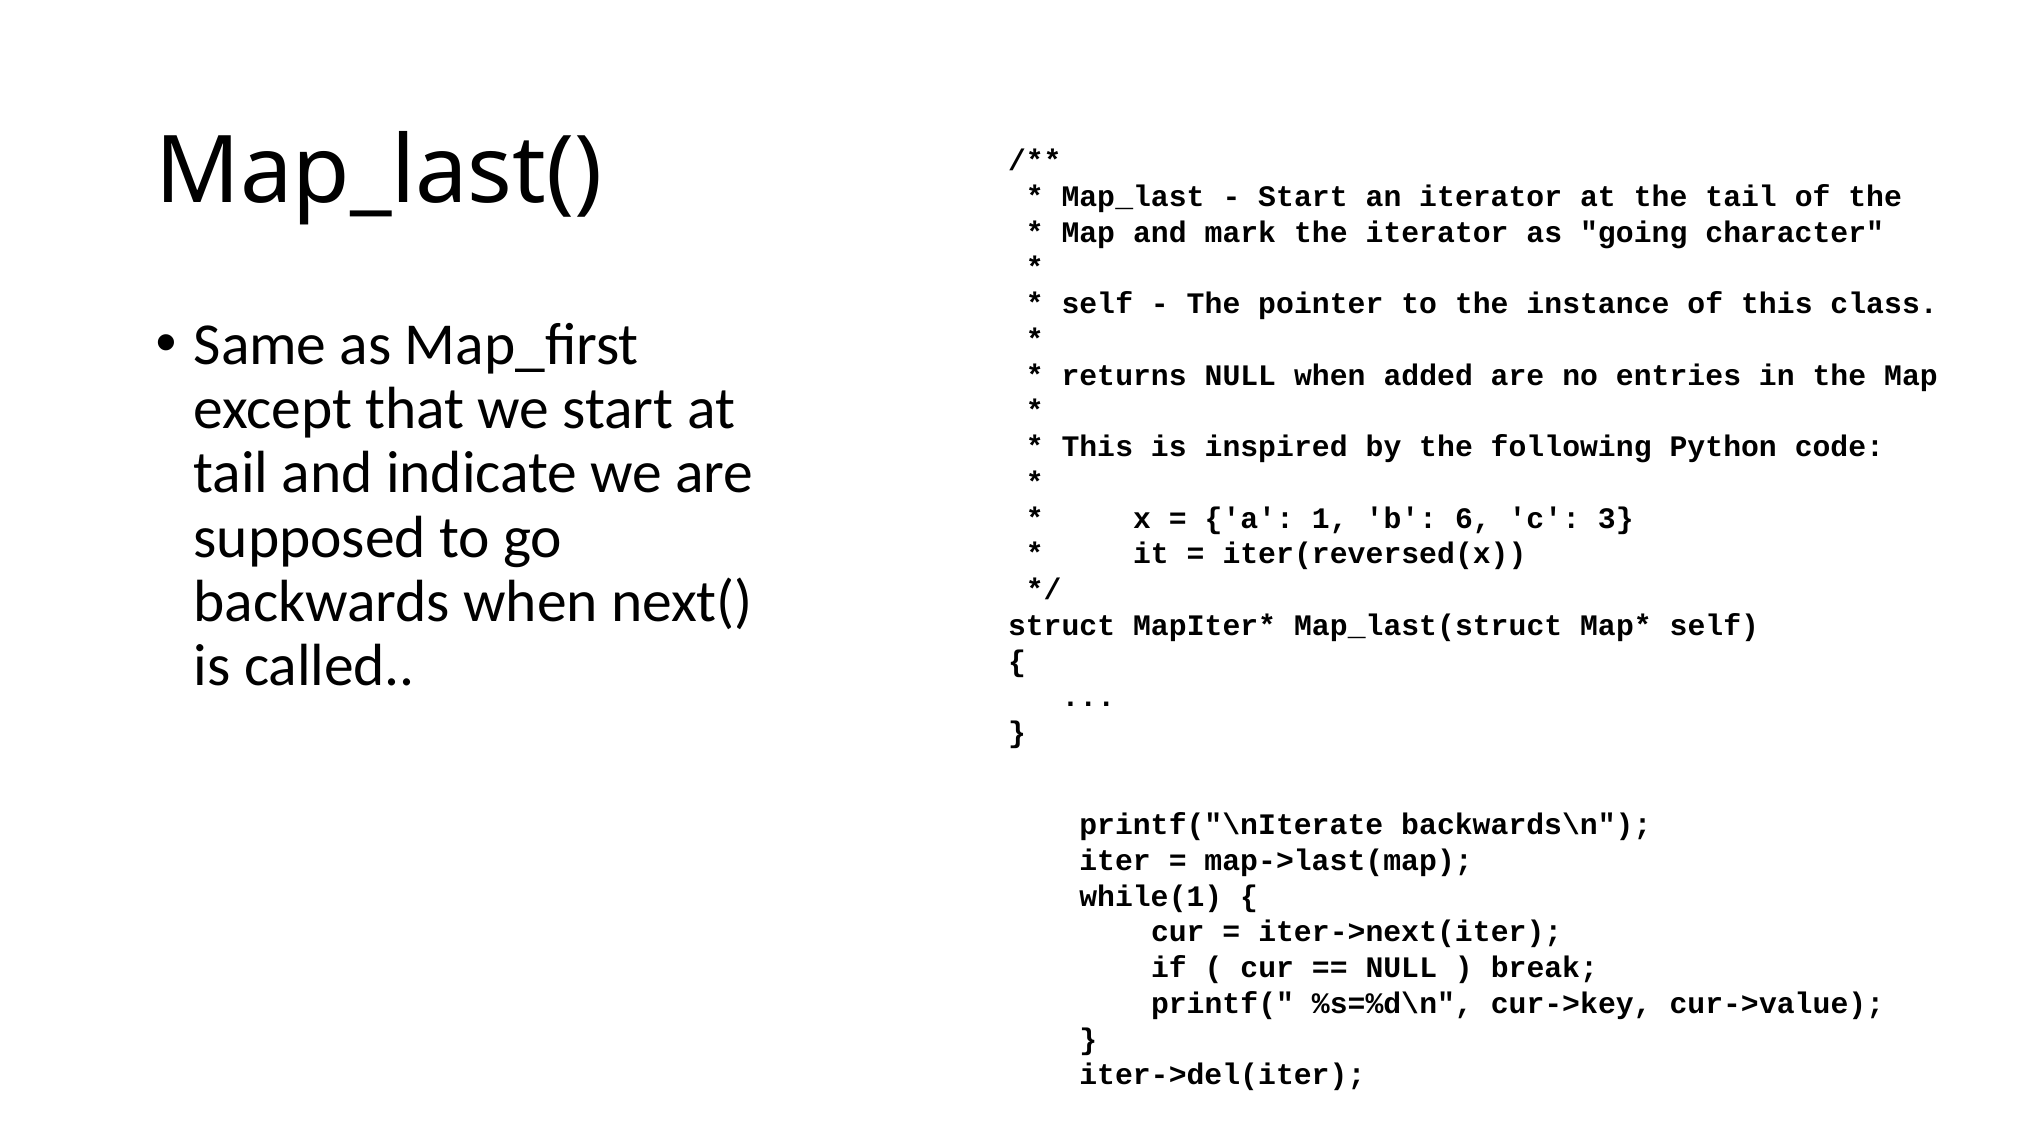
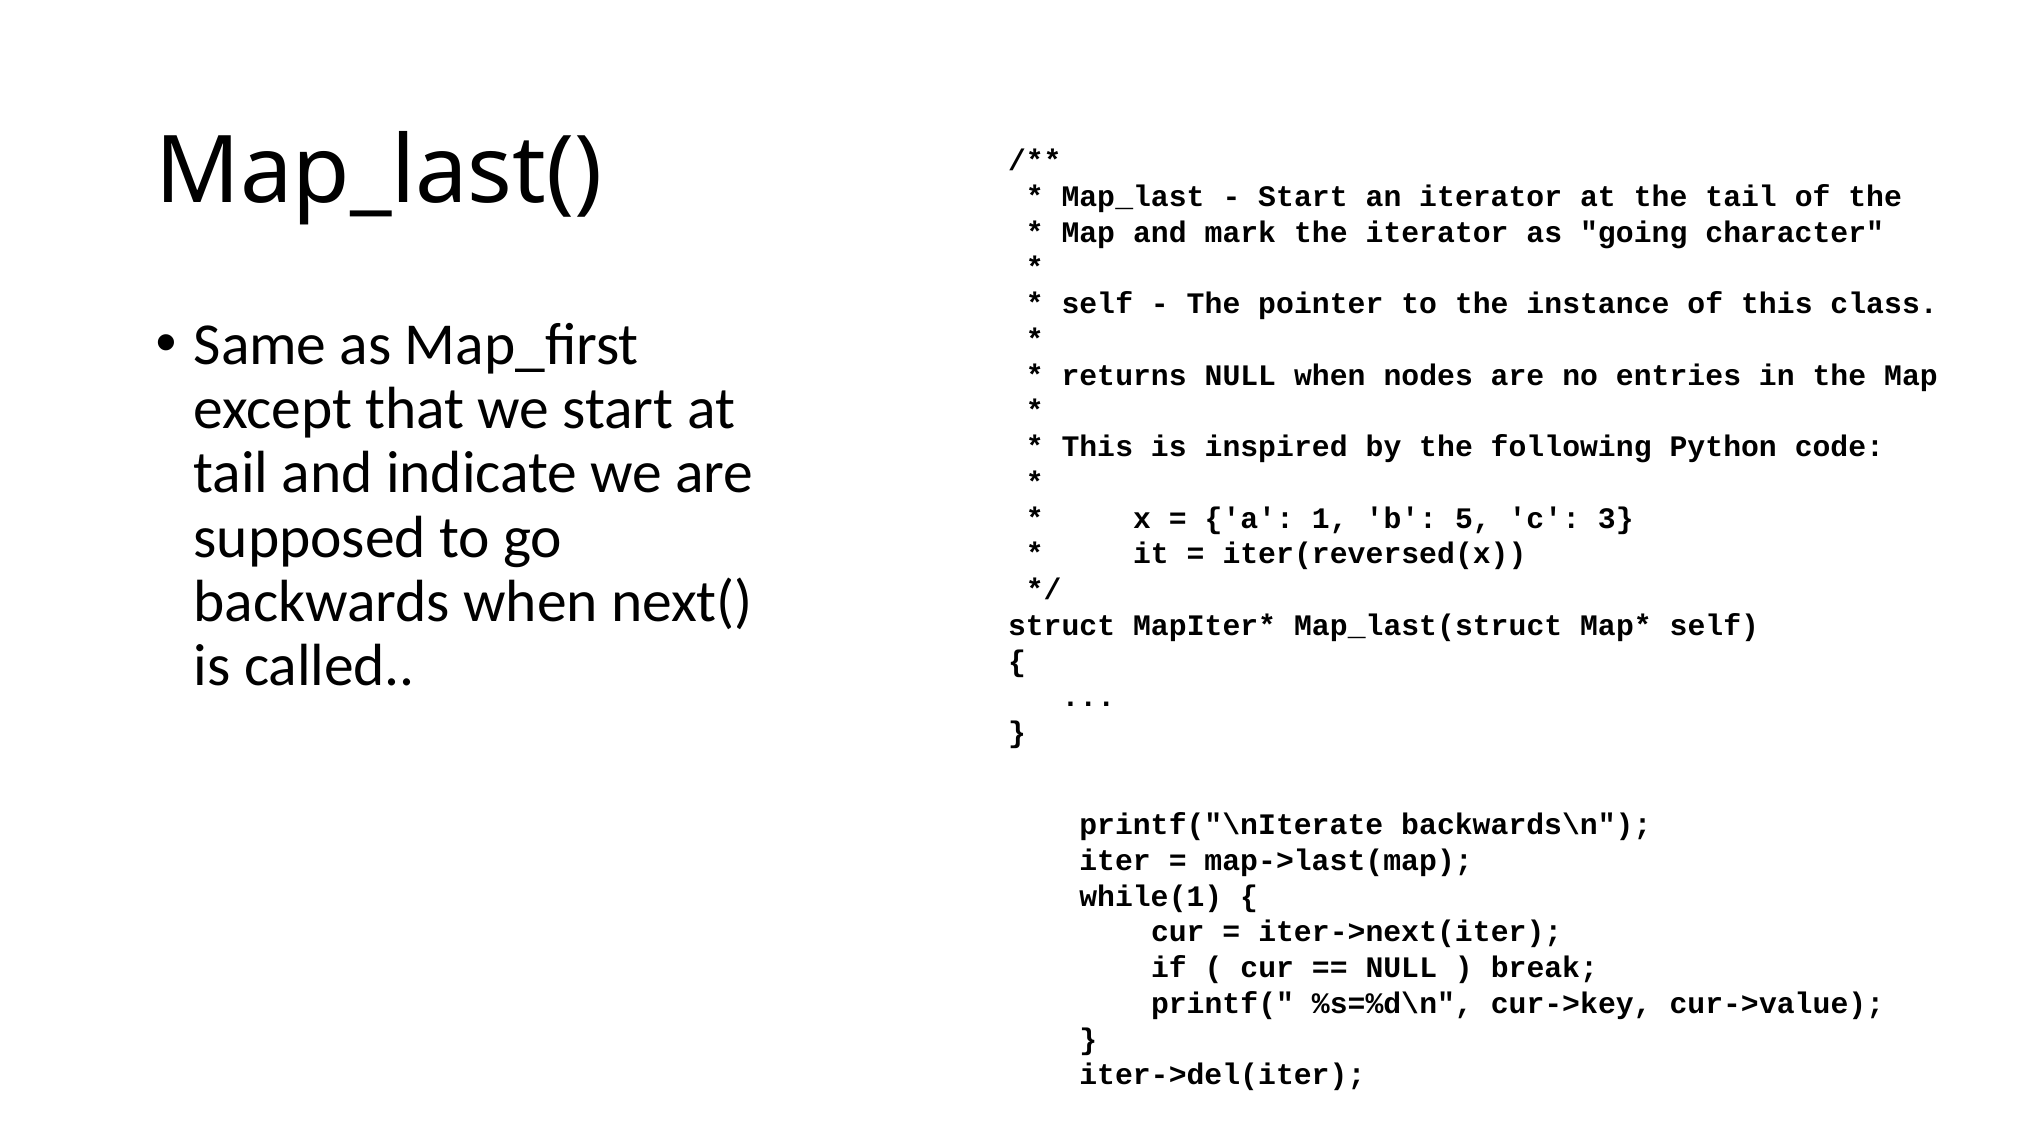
added: added -> nodes
6: 6 -> 5
